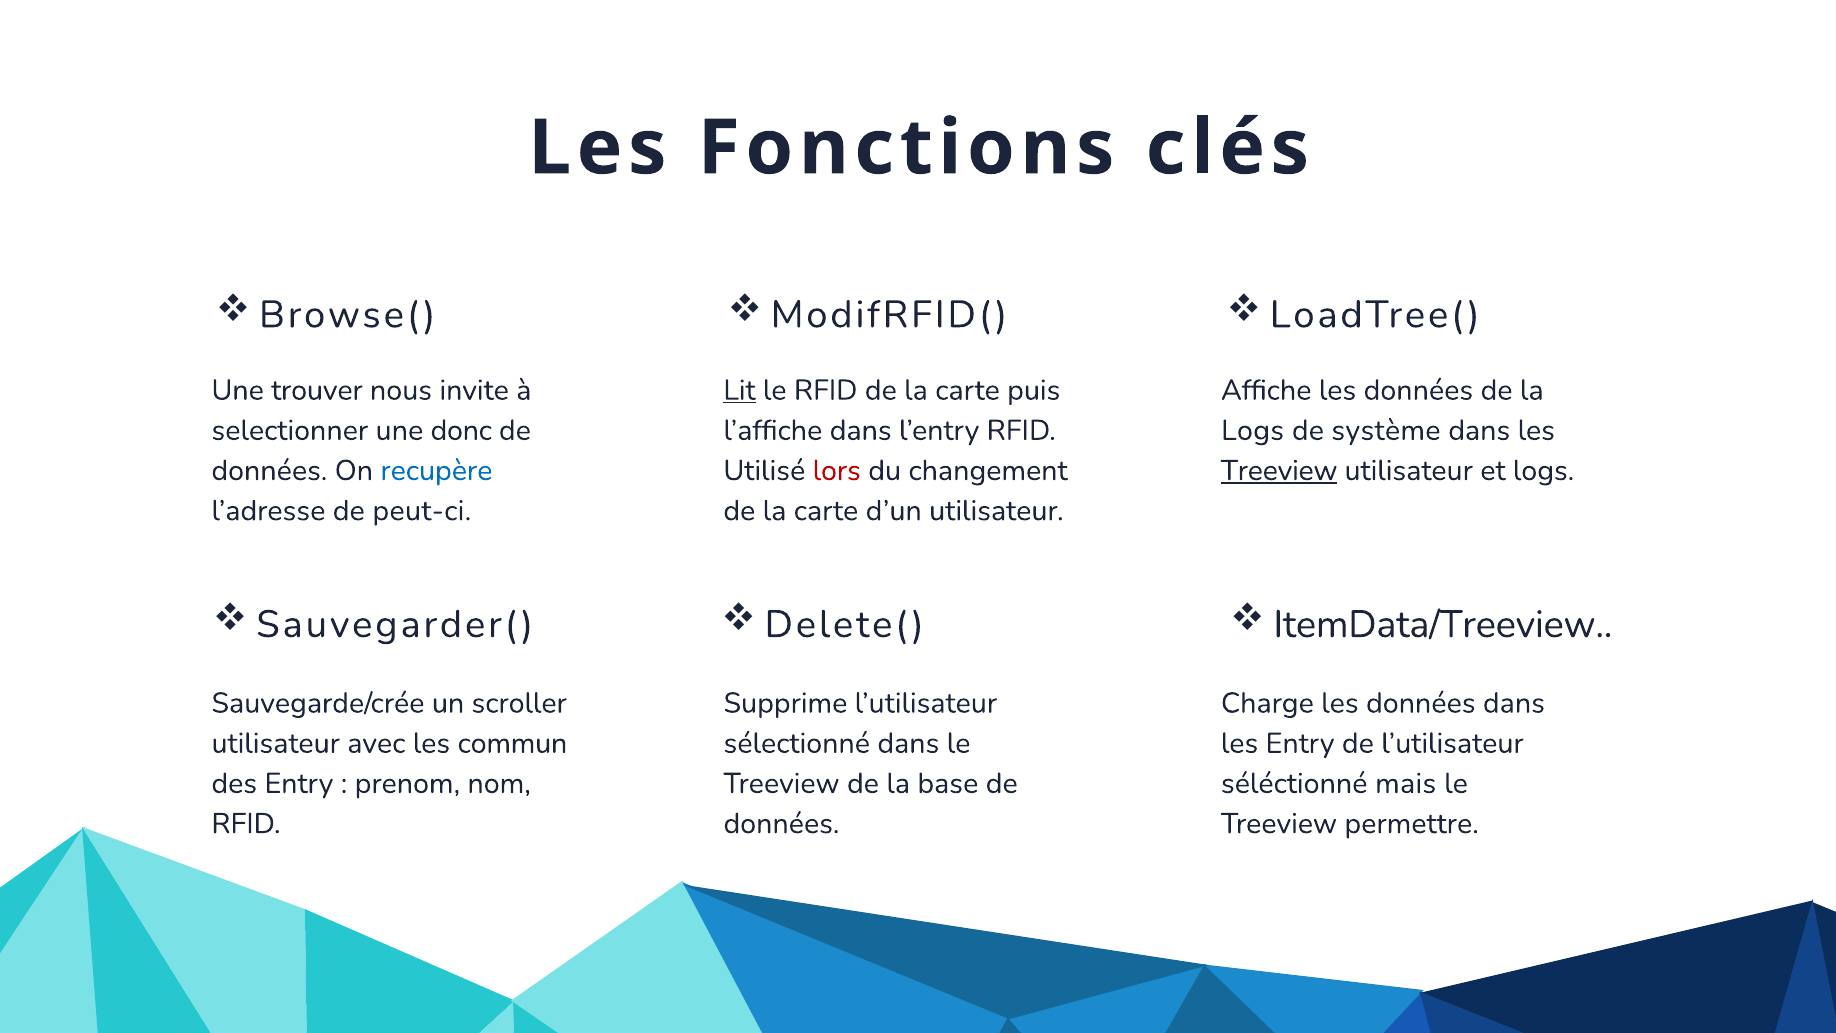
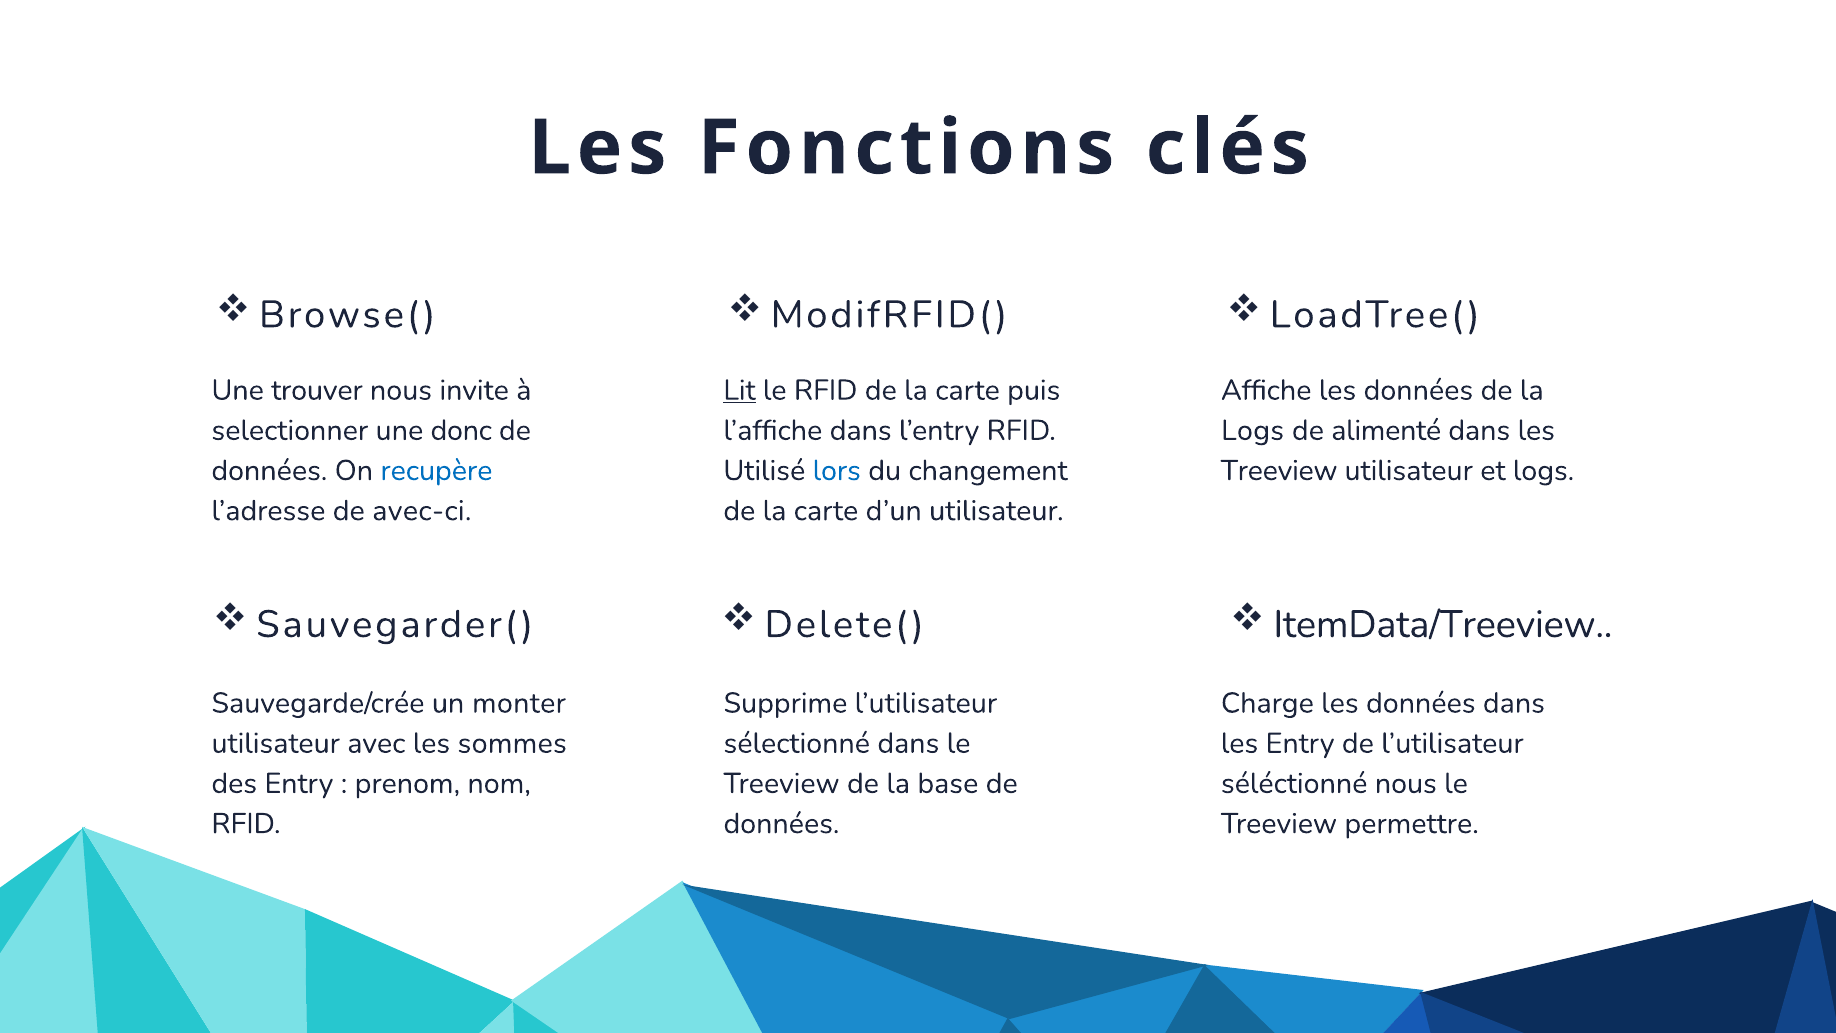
système: système -> alimenté
lors colour: red -> blue
Treeview at (1279, 471) underline: present -> none
peut-ci: peut-ci -> avec-ci
scroller: scroller -> monter
commun: commun -> sommes
séléctionné mais: mais -> nous
